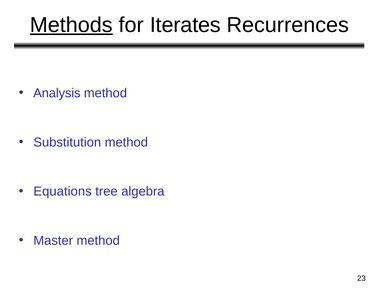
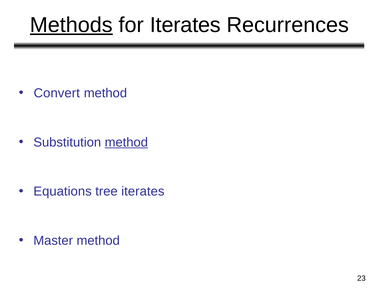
Analysis: Analysis -> Convert
method at (126, 143) underline: none -> present
tree algebra: algebra -> iterates
